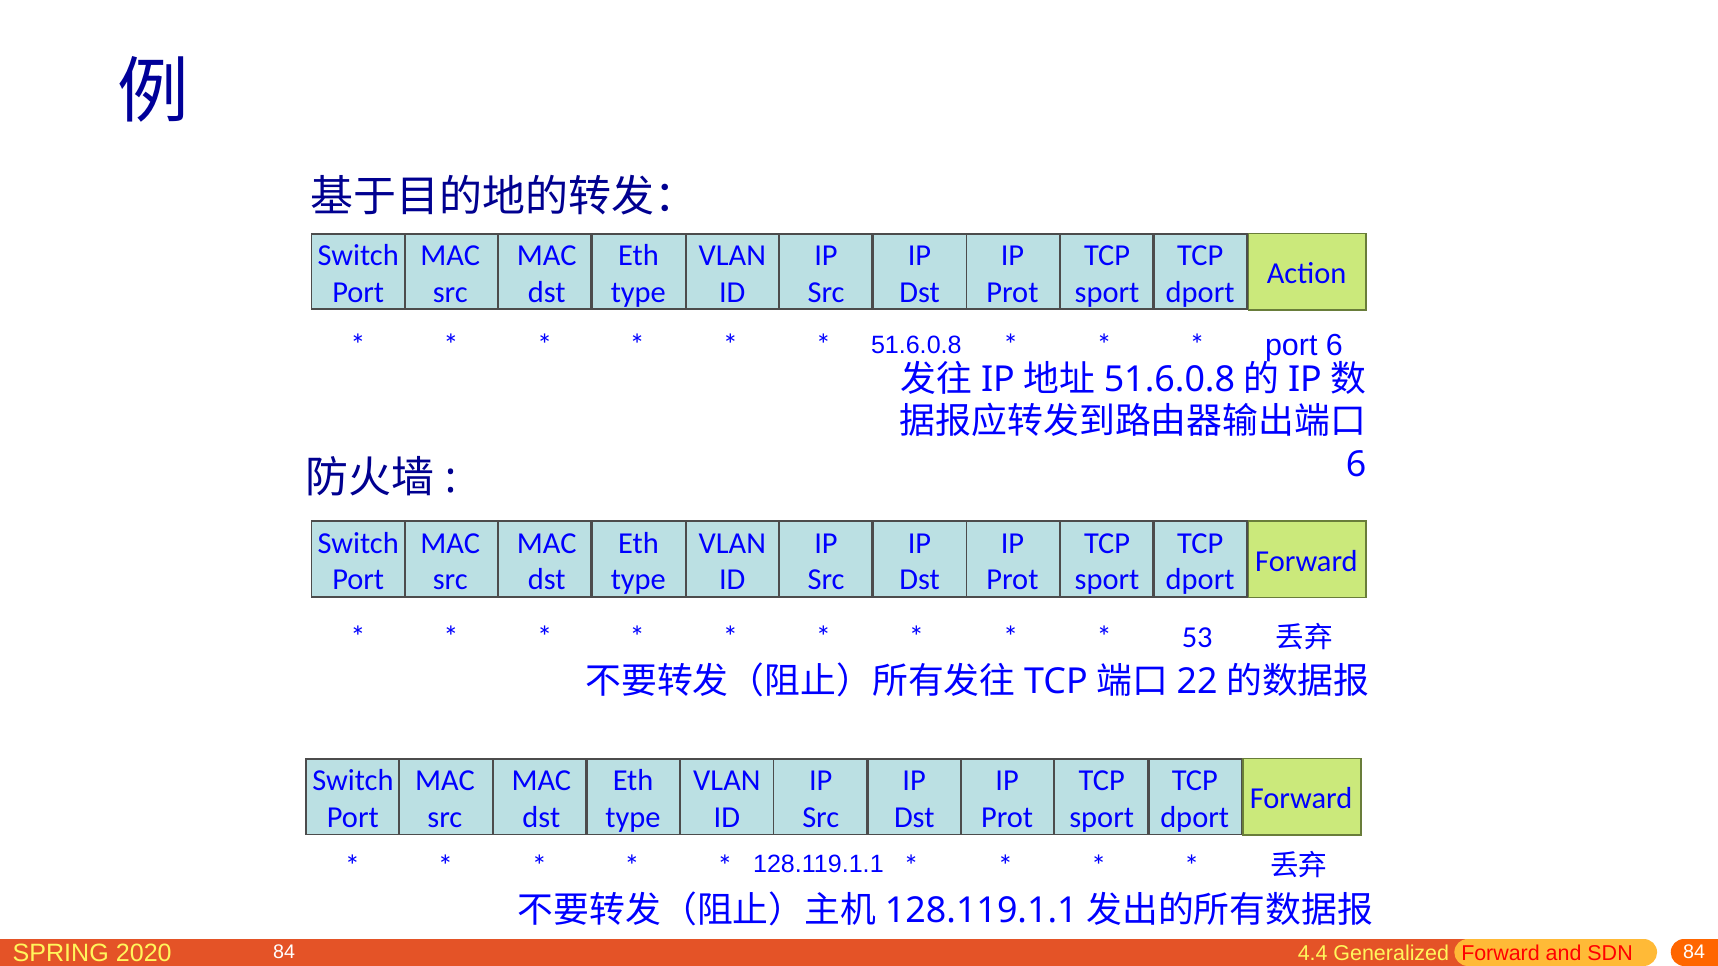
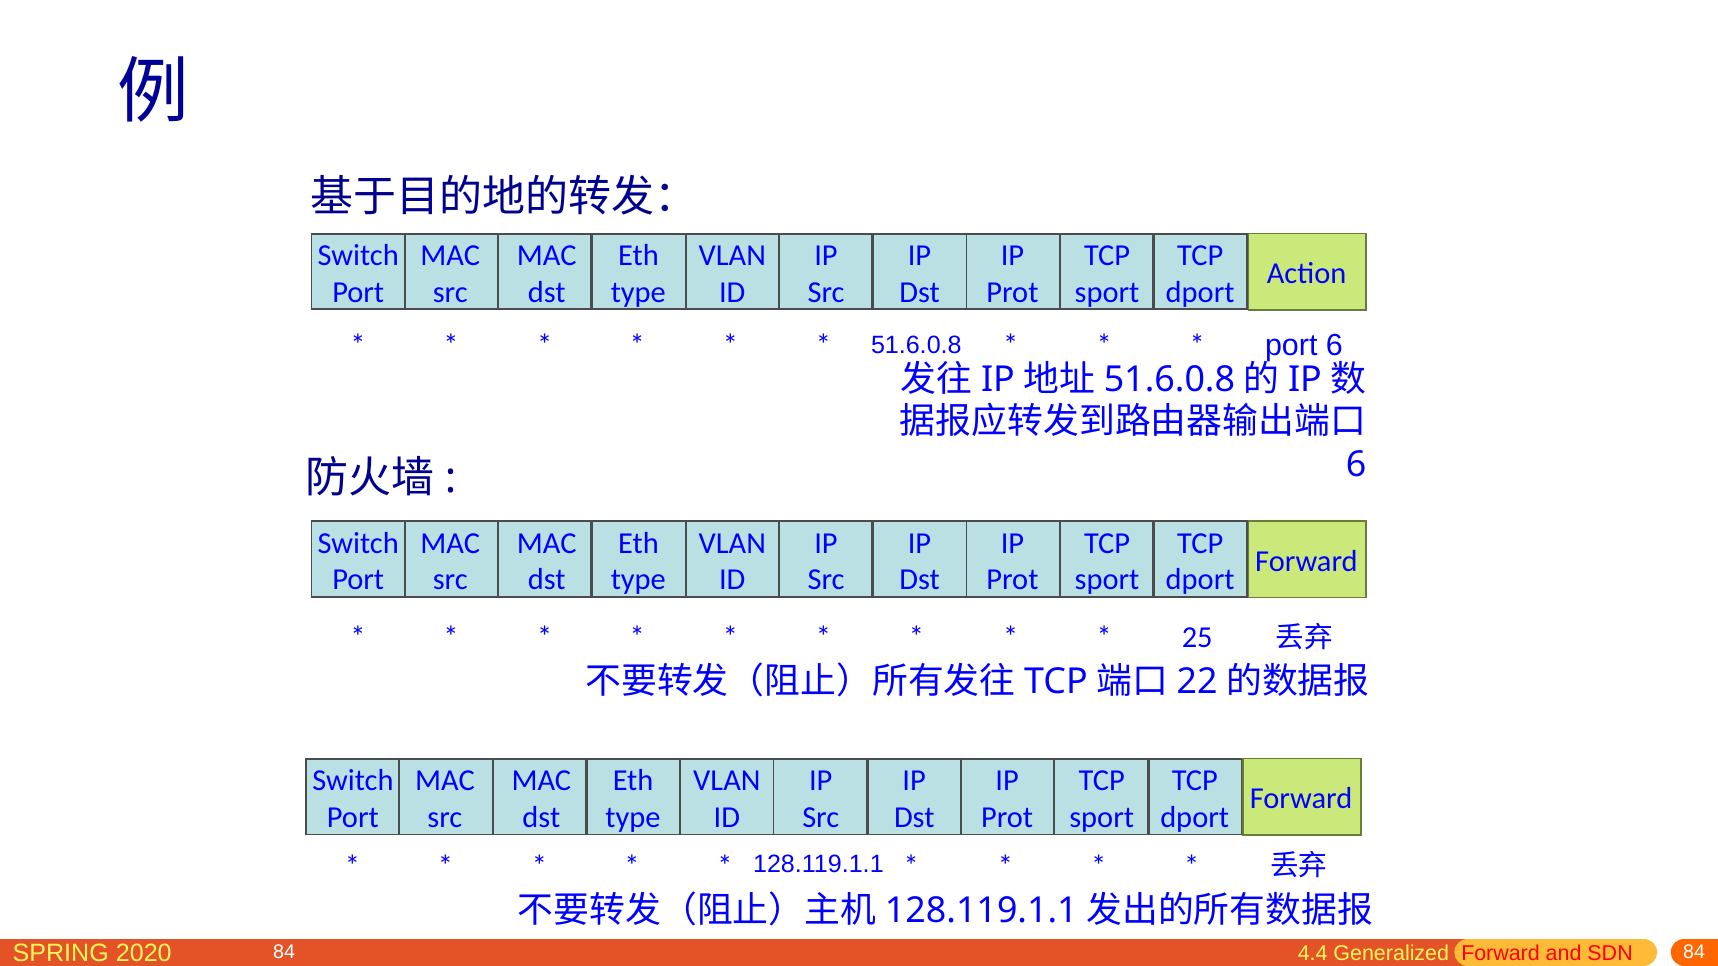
53: 53 -> 25
